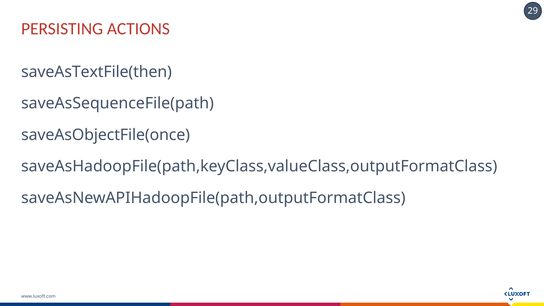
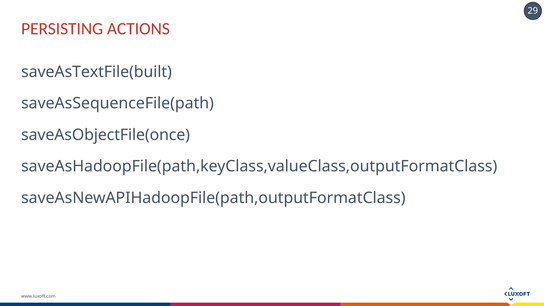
saveAsTextFile(then: saveAsTextFile(then -> saveAsTextFile(built
